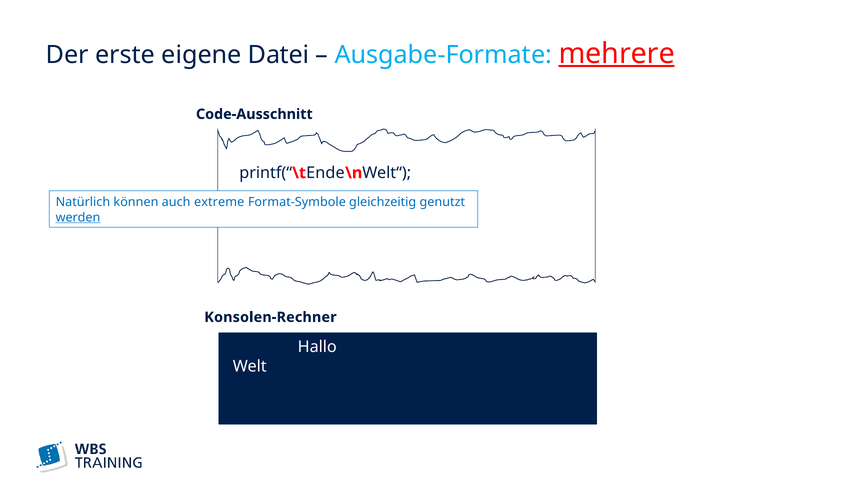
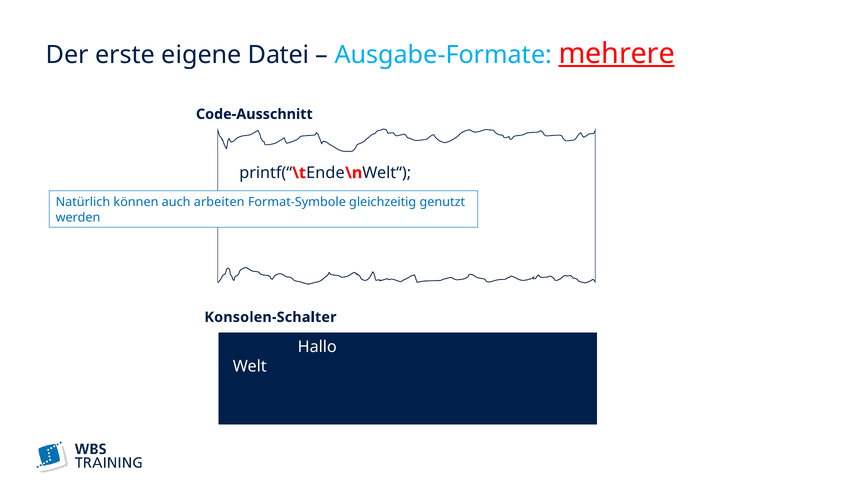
extreme: extreme -> arbeiten
werden underline: present -> none
Konsolen-Rechner: Konsolen-Rechner -> Konsolen-Schalter
